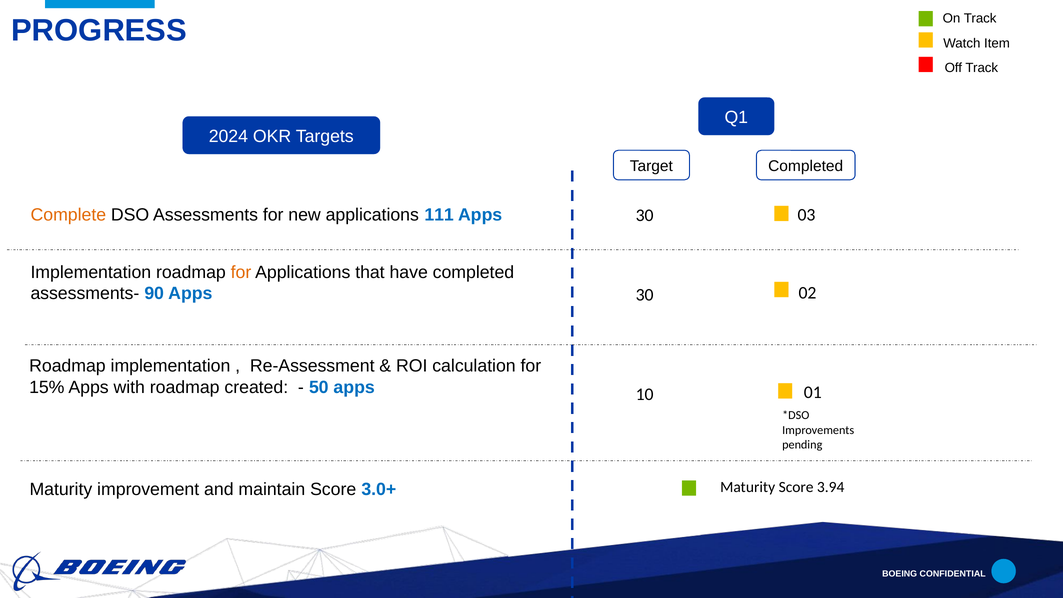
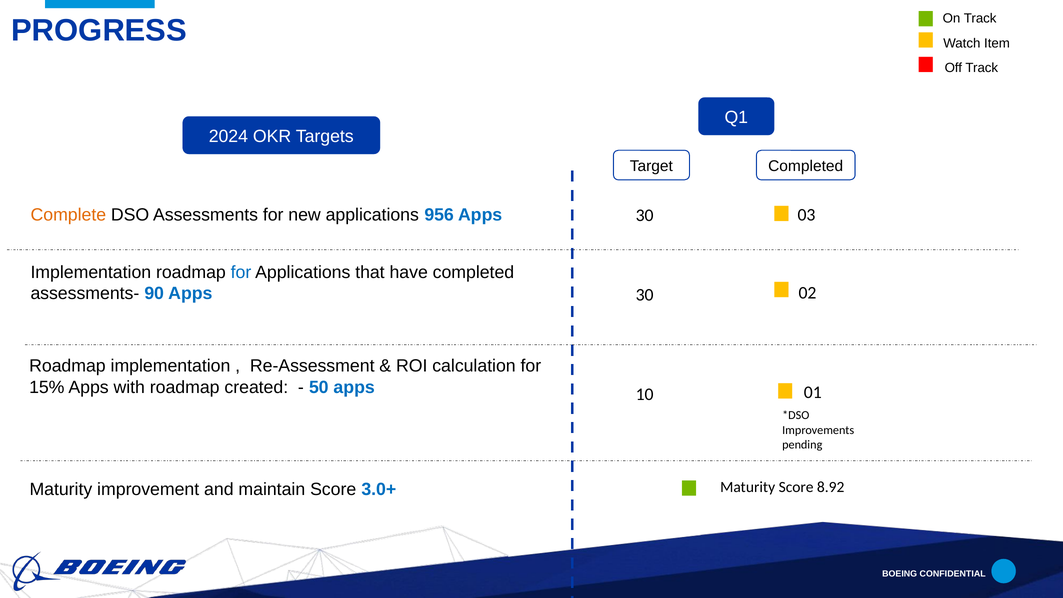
111: 111 -> 956
for at (241, 272) colour: orange -> blue
3.94: 3.94 -> 8.92
